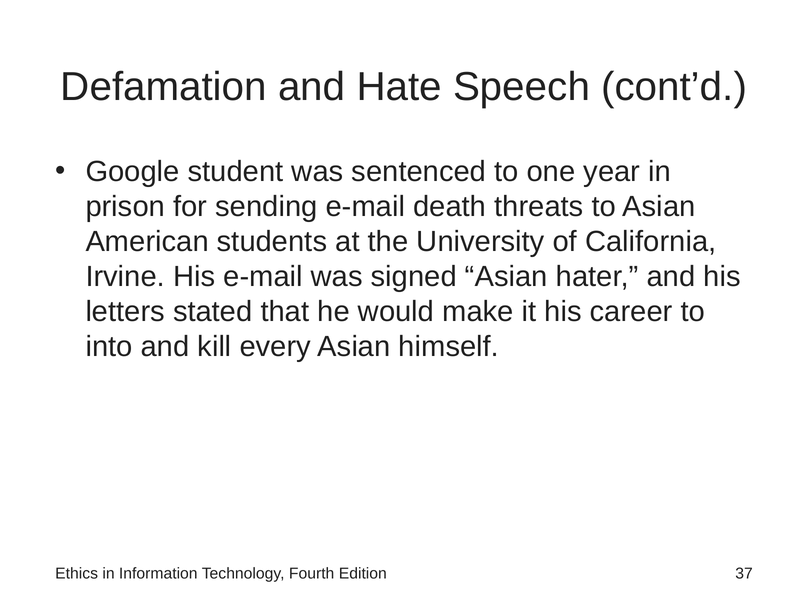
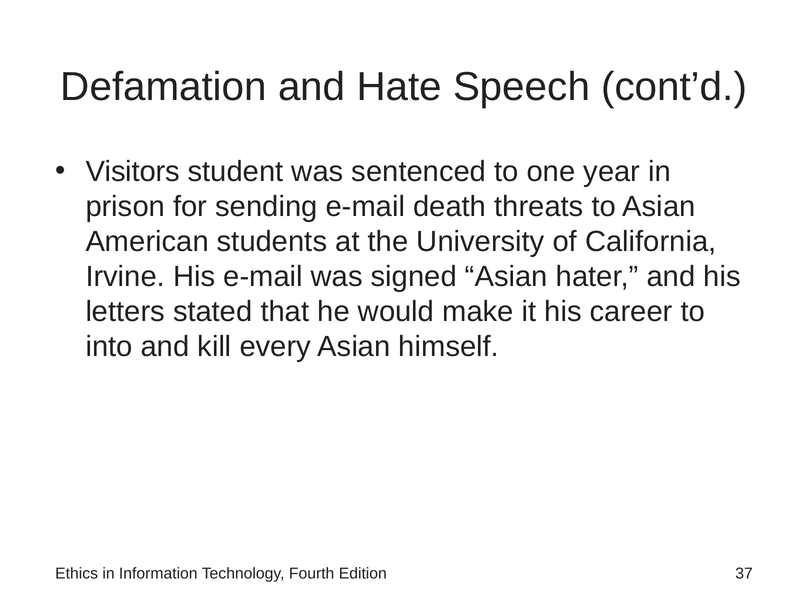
Google: Google -> Visitors
